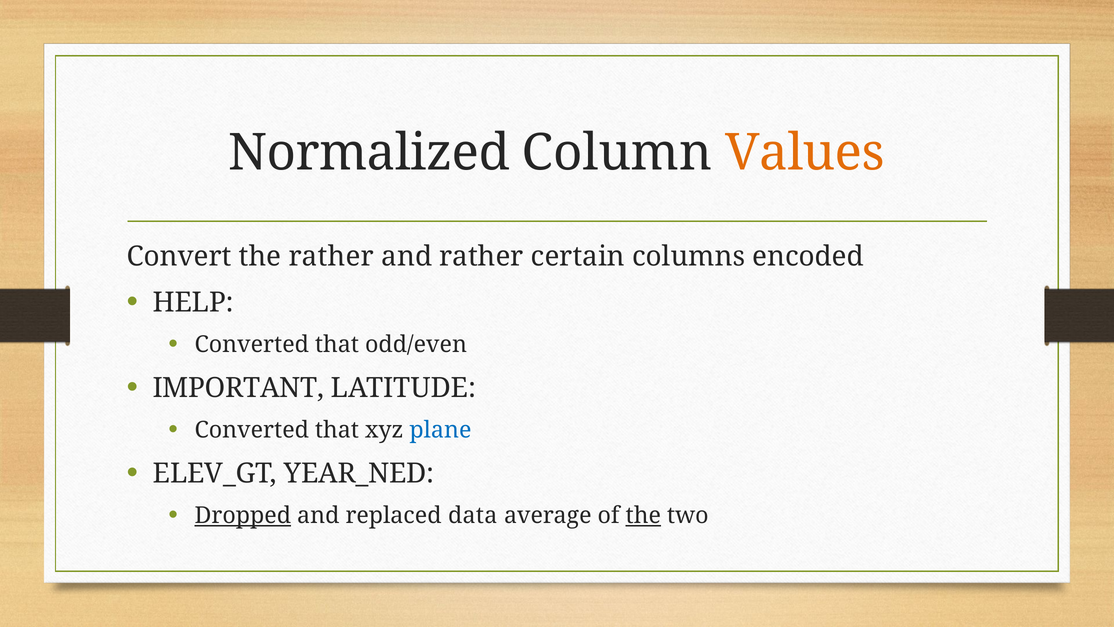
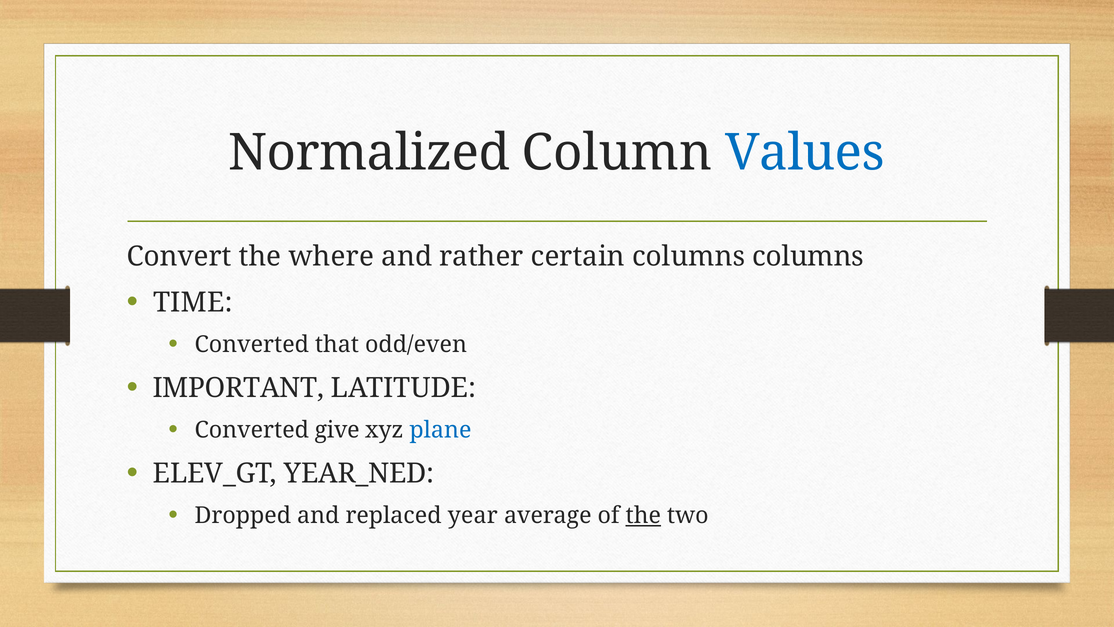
Values colour: orange -> blue
the rather: rather -> where
columns encoded: encoded -> columns
HELP: HELP -> TIME
that at (337, 430): that -> give
Dropped underline: present -> none
data: data -> year
